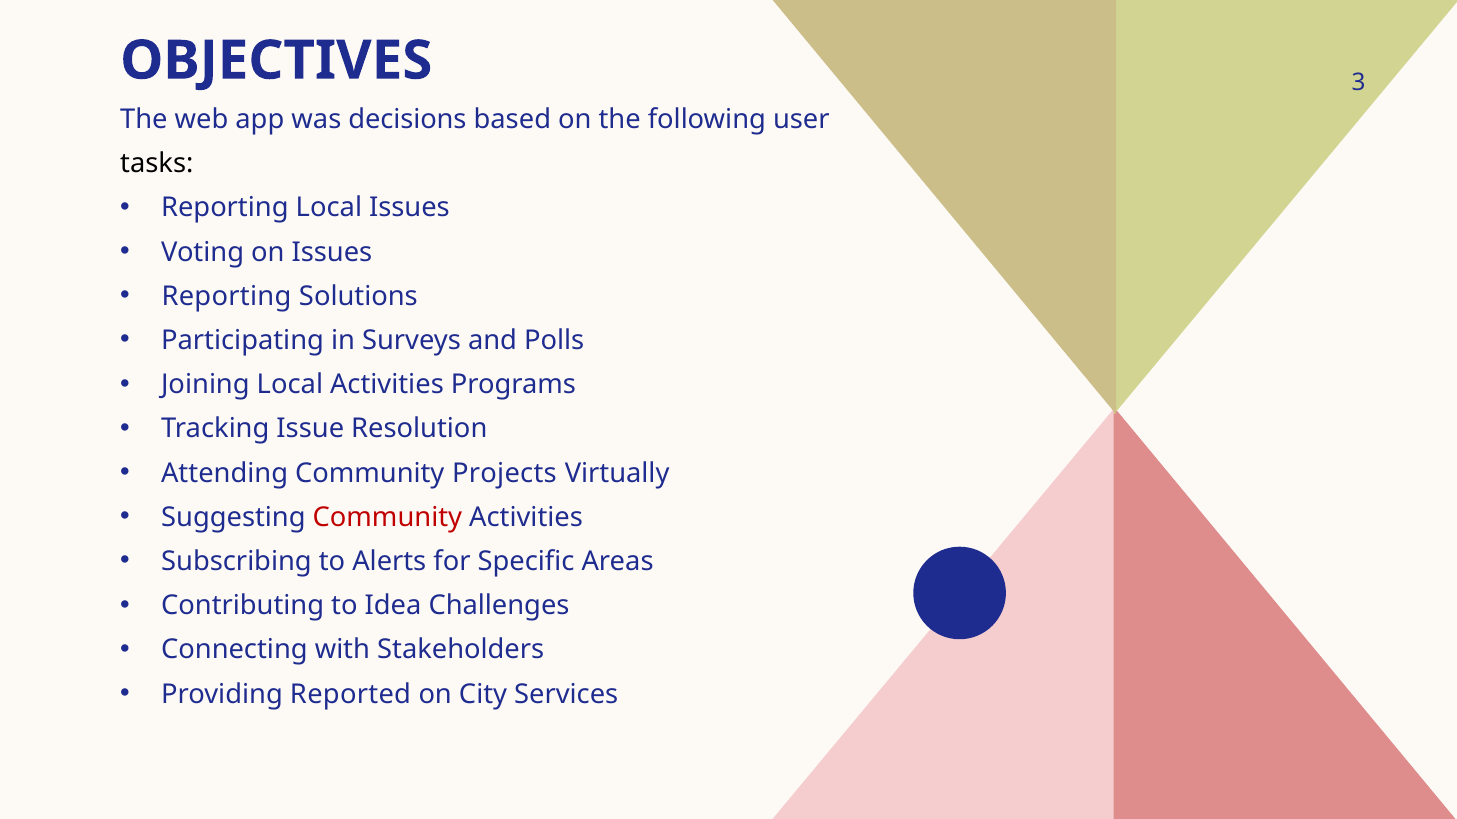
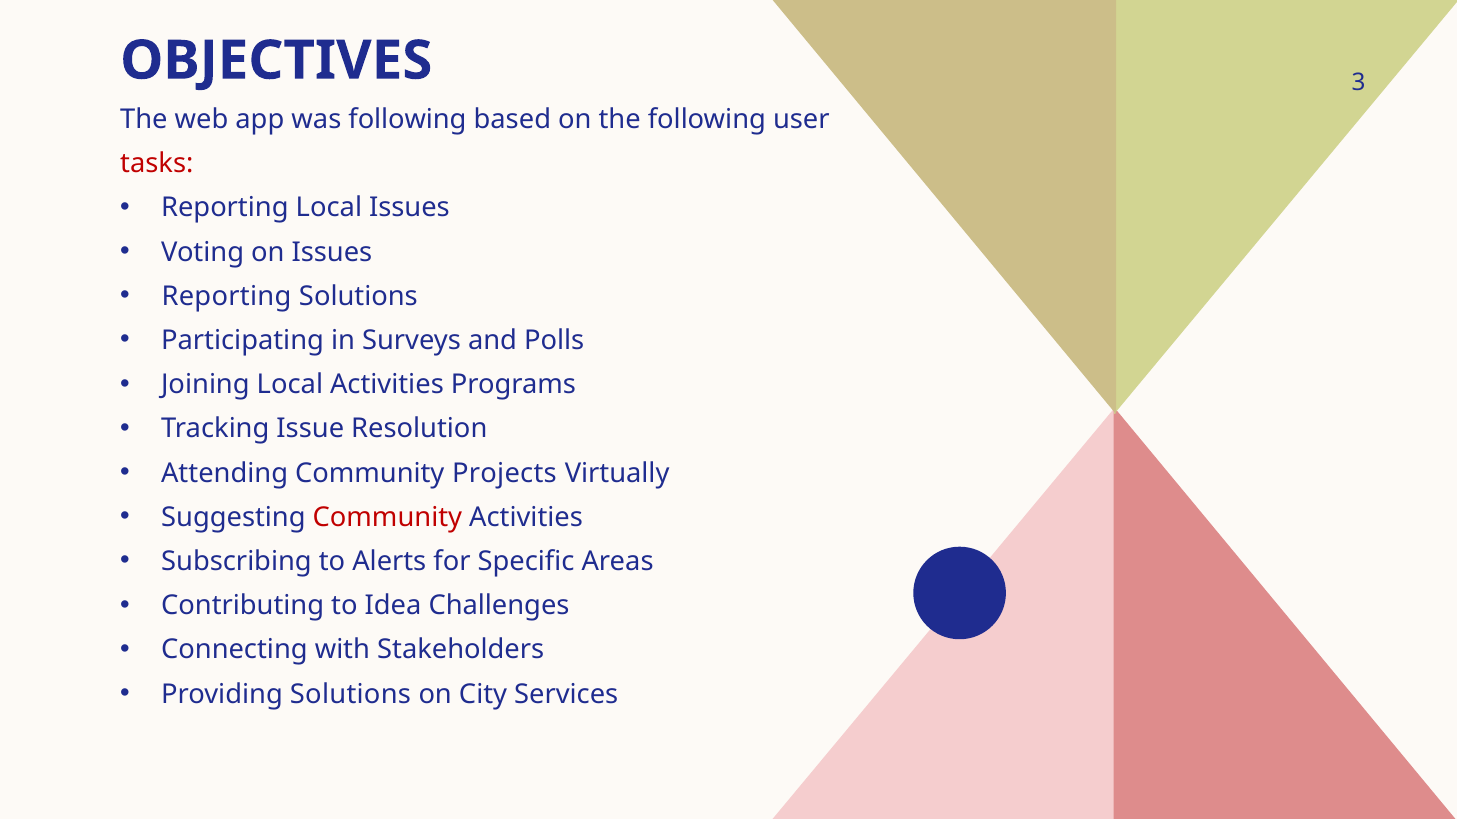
was decisions: decisions -> following
tasks colour: black -> red
Providing Reported: Reported -> Solutions
